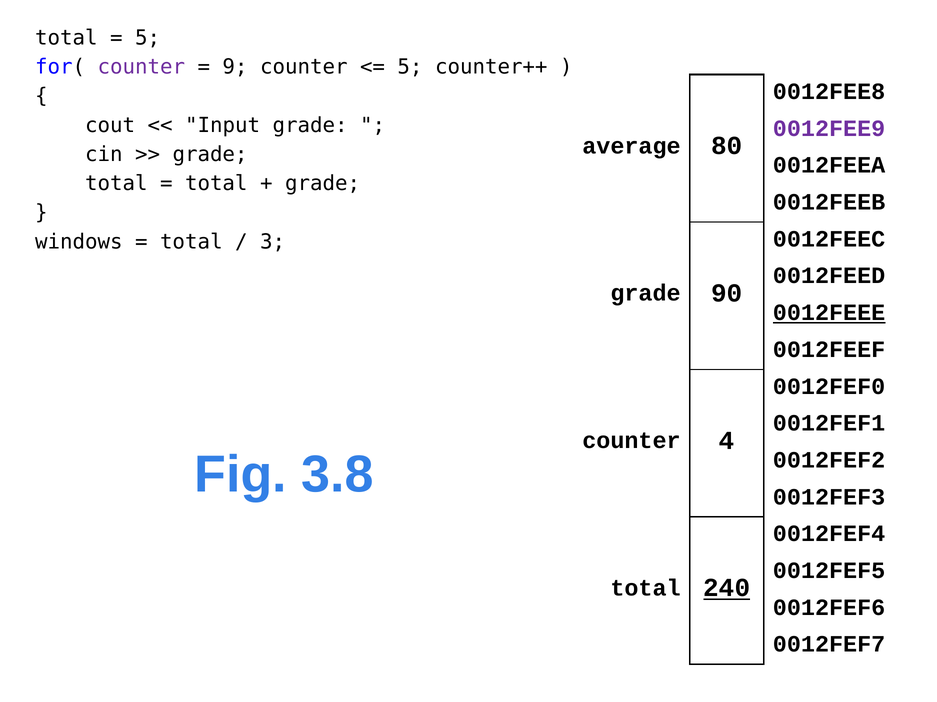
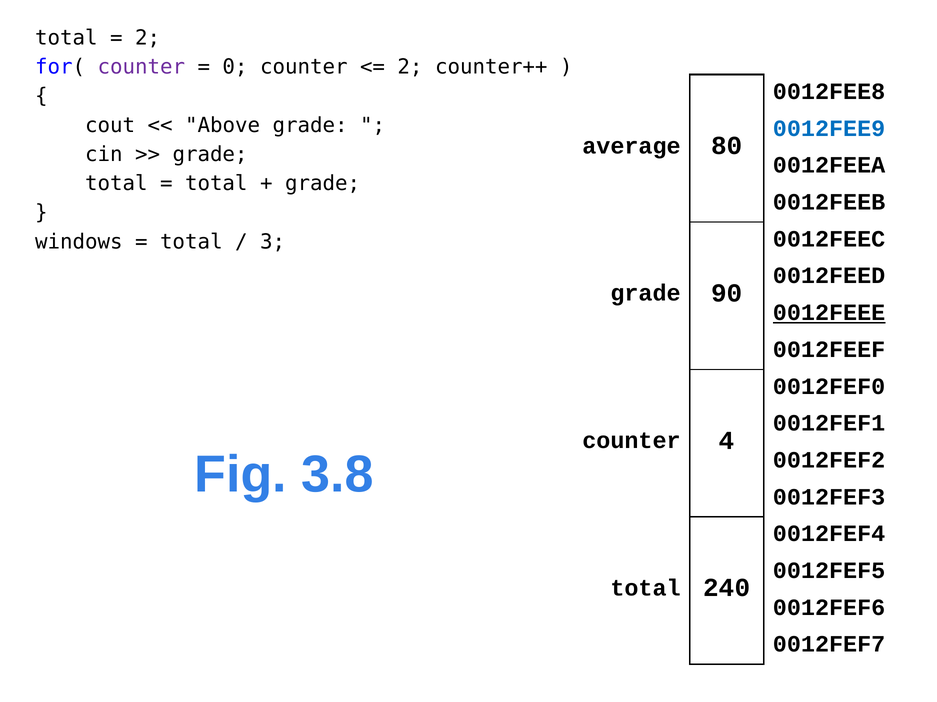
5 at (148, 38): 5 -> 2
9: 9 -> 0
5 at (410, 67): 5 -> 2
Input: Input -> Above
0012FEE9 colour: purple -> blue
240 underline: present -> none
